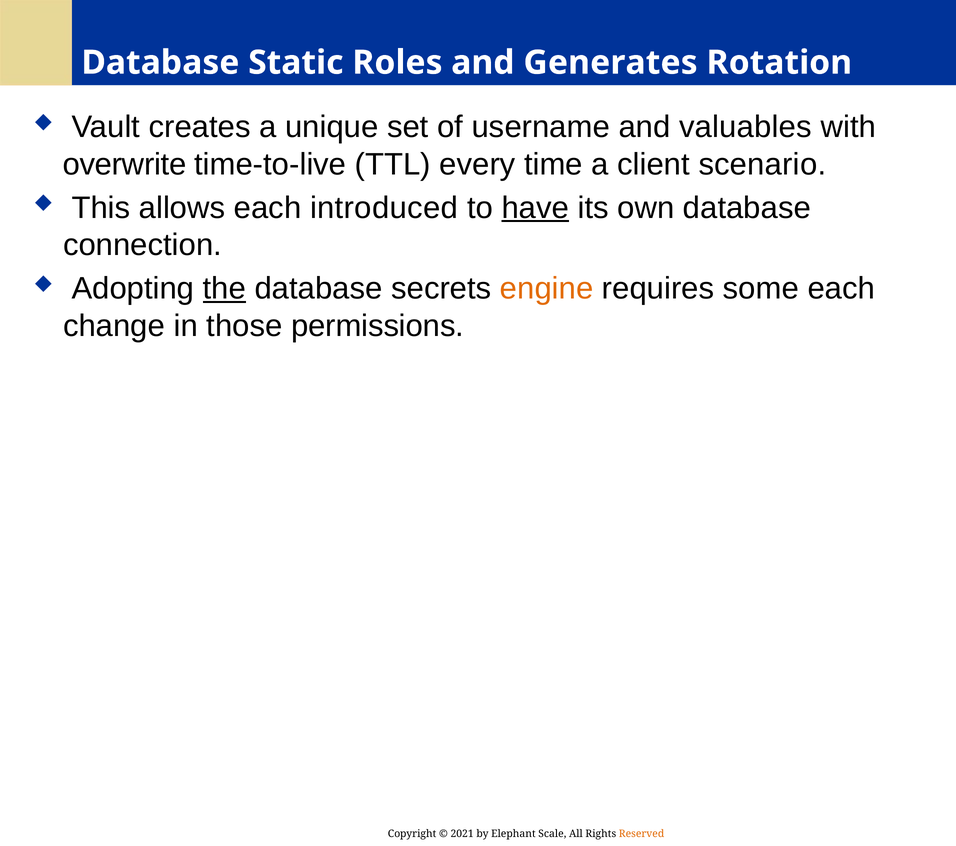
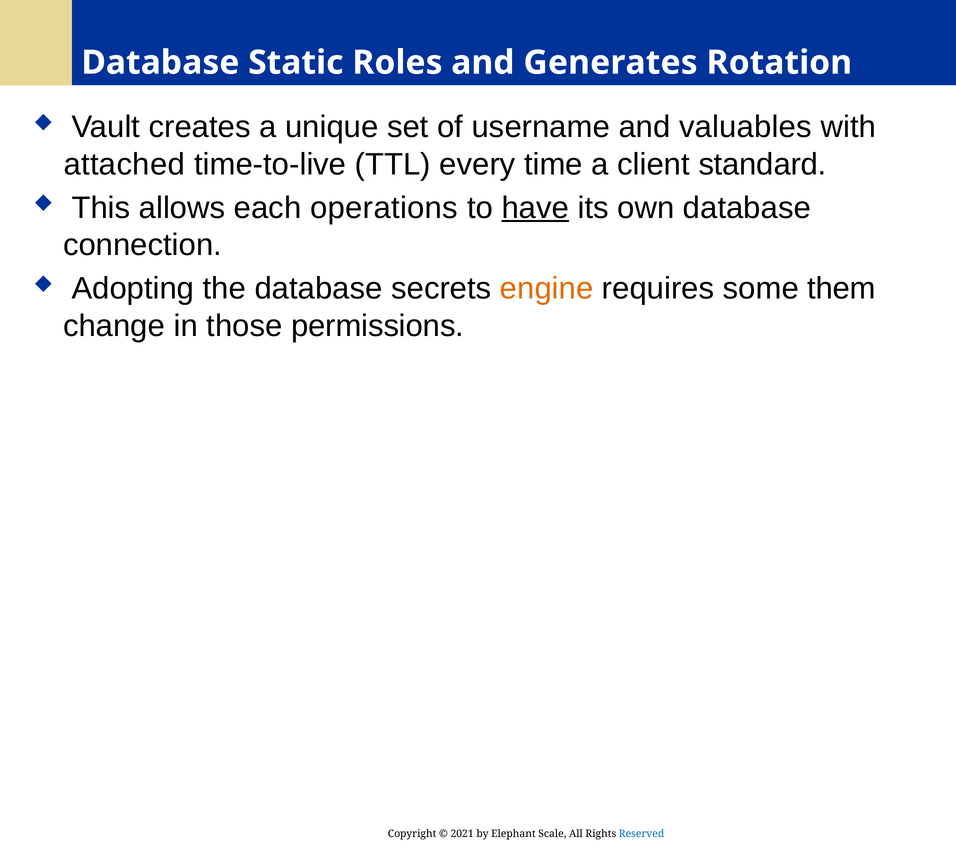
overwrite: overwrite -> attached
scenario: scenario -> standard
introduced: introduced -> operations
the underline: present -> none
some each: each -> them
Reserved colour: orange -> blue
